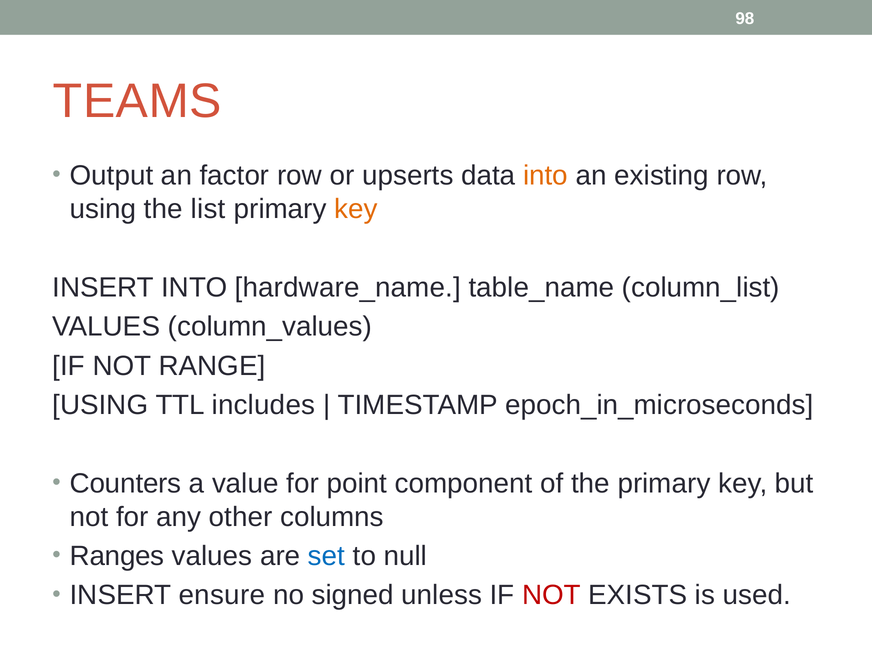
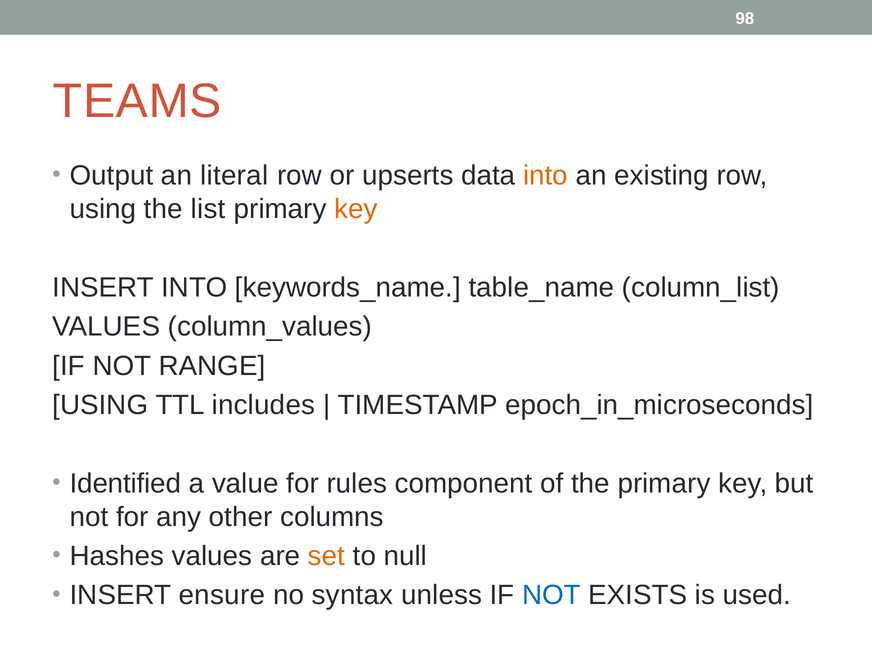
factor: factor -> literal
hardware_name: hardware_name -> keywords_name
Counters: Counters -> Identified
point: point -> rules
Ranges: Ranges -> Hashes
set colour: blue -> orange
signed: signed -> syntax
NOT at (552, 595) colour: red -> blue
